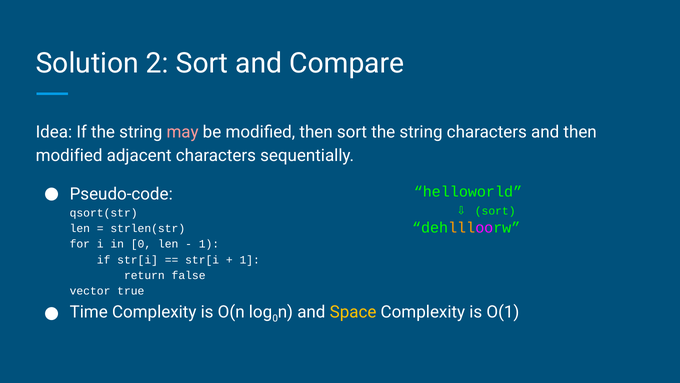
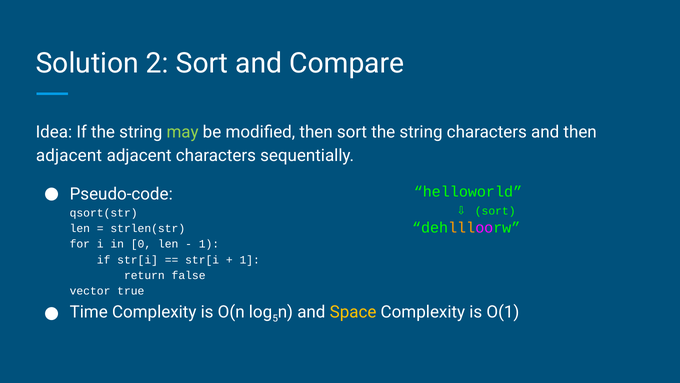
may colour: pink -> light green
modified at (69, 155): modified -> adjacent
0 at (275, 318): 0 -> 5
